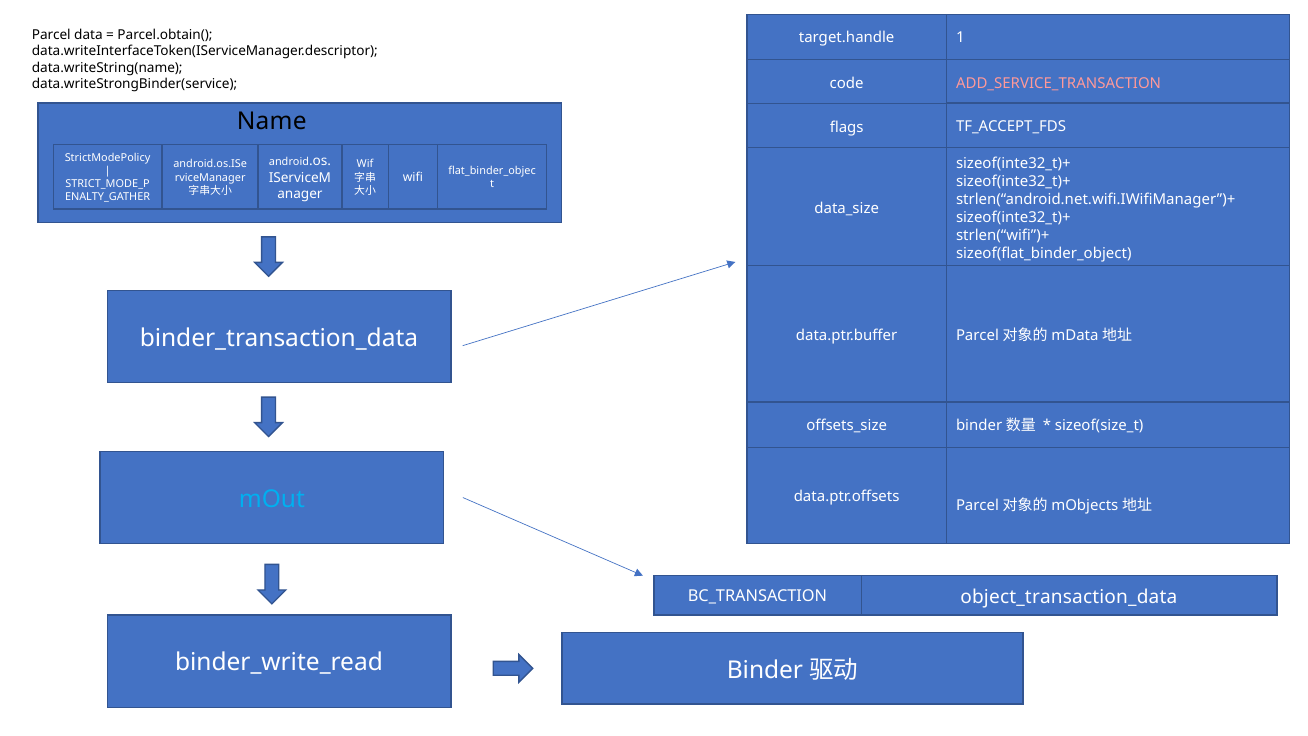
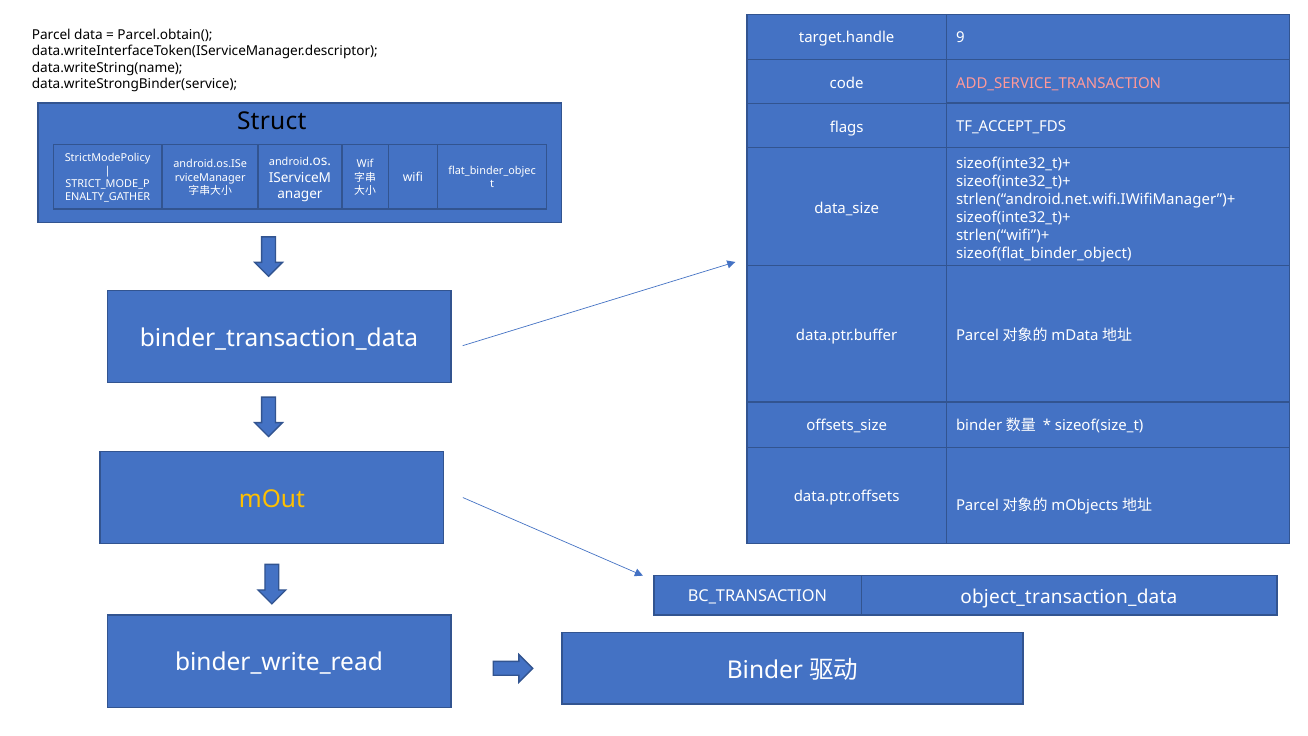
1: 1 -> 9
Name: Name -> Struct
mOut colour: light blue -> yellow
